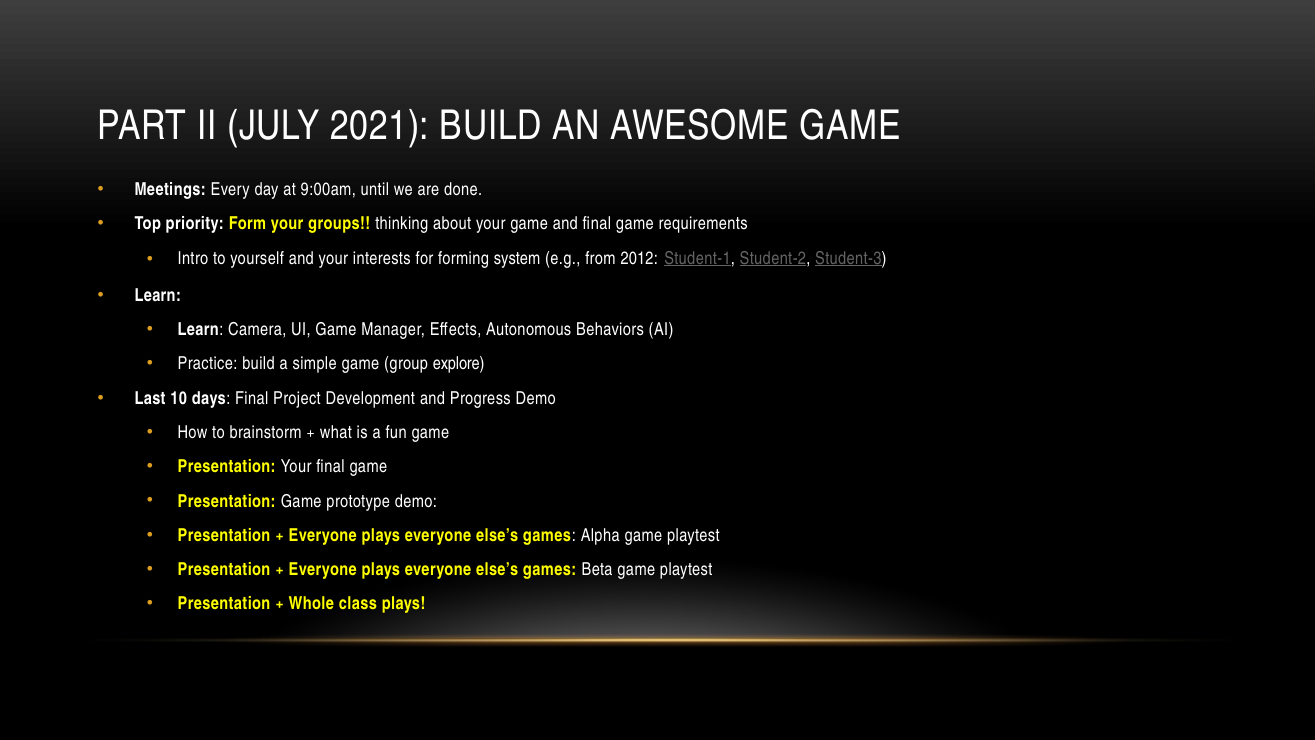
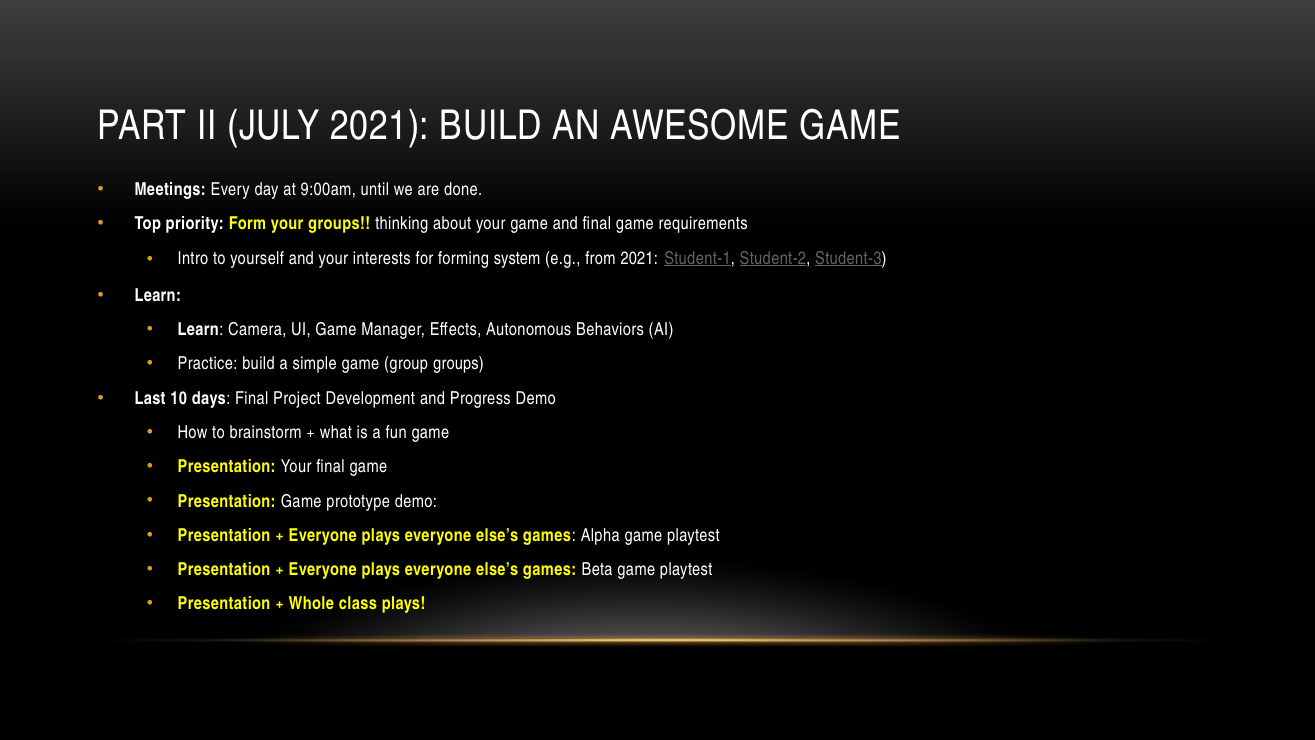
from 2012: 2012 -> 2021
group explore: explore -> groups
